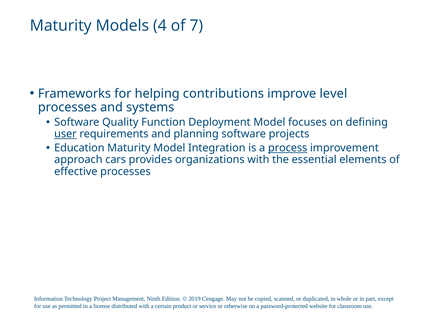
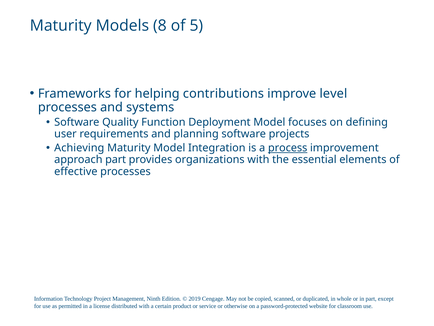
4: 4 -> 8
7: 7 -> 5
user underline: present -> none
Education: Education -> Achieving
approach cars: cars -> part
